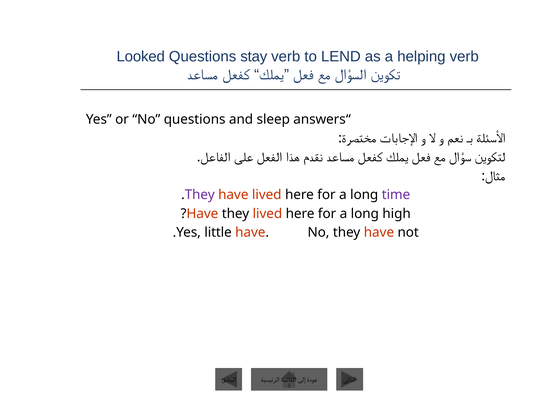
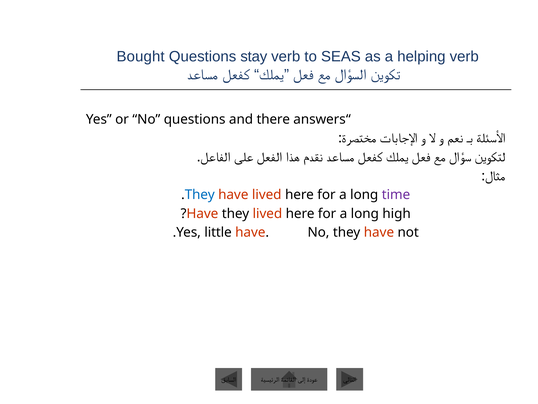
Looked: Looked -> Bought
LEND: LEND -> SEAS
sleep: sleep -> there
They at (200, 195) colour: purple -> blue
